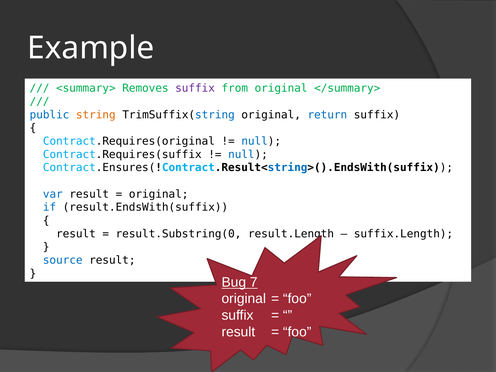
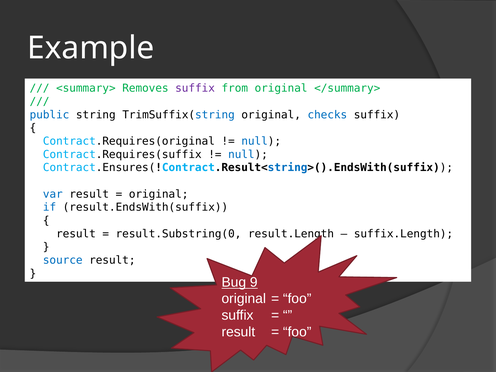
string colour: orange -> black
return: return -> checks
7: 7 -> 9
